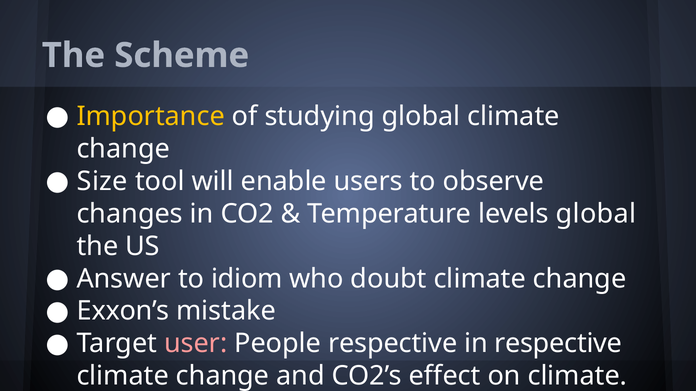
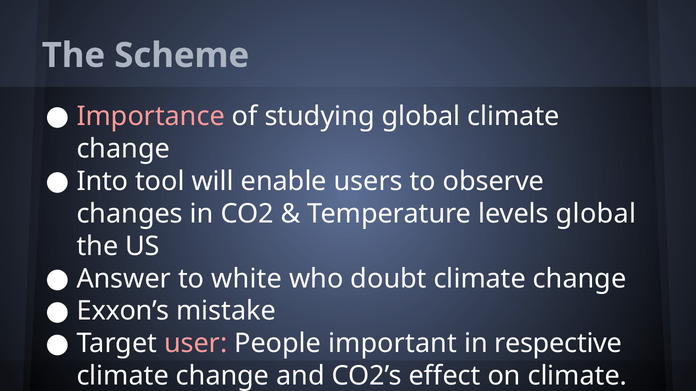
Importance colour: yellow -> pink
Size: Size -> Into
idiom: idiom -> white
People respective: respective -> important
